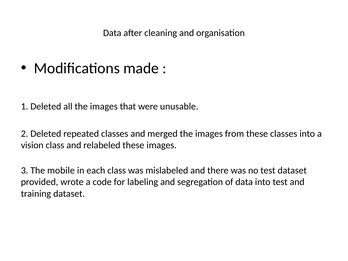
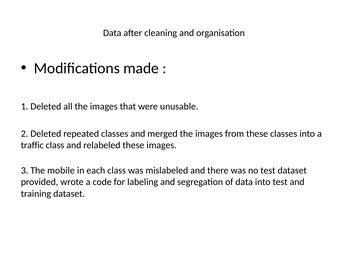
vision: vision -> traffic
